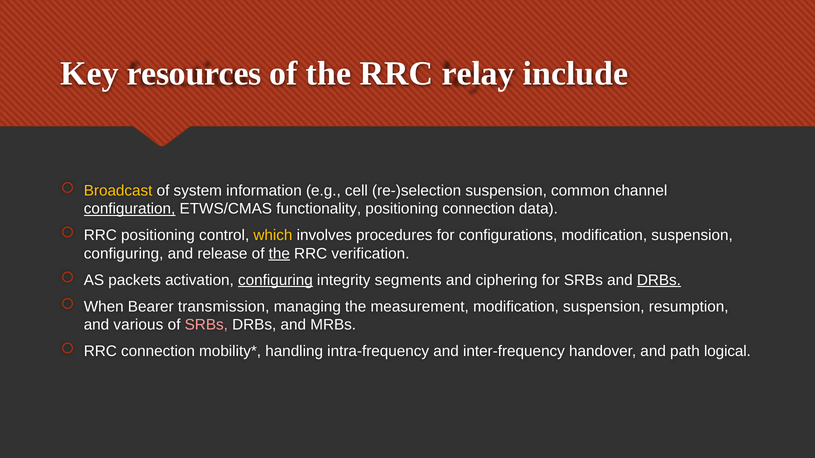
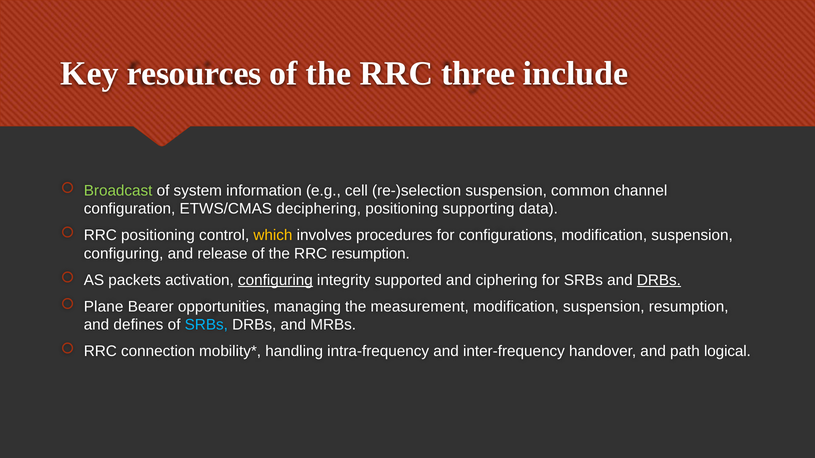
relay: relay -> three
Broadcast colour: yellow -> light green
configuration underline: present -> none
functionality: functionality -> deciphering
positioning connection: connection -> supporting
the at (279, 254) underline: present -> none
RRC verification: verification -> resumption
segments: segments -> supported
When: When -> Plane
transmission: transmission -> opportunities
various: various -> defines
SRBs at (206, 325) colour: pink -> light blue
